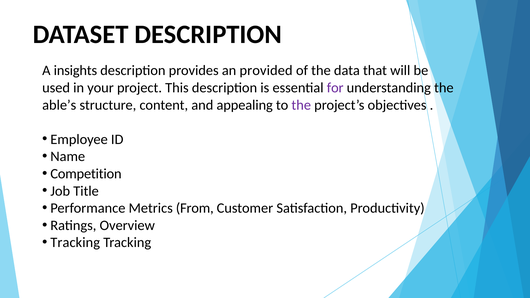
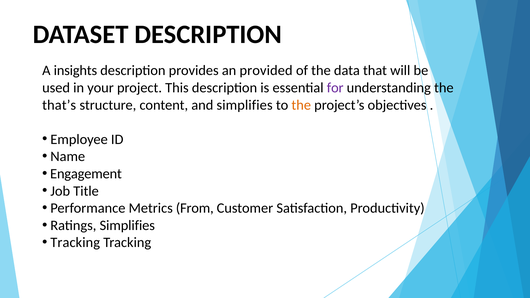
able’s: able’s -> that’s
and appealing: appealing -> simplifies
the at (301, 105) colour: purple -> orange
Competition: Competition -> Engagement
Ratings Overview: Overview -> Simplifies
